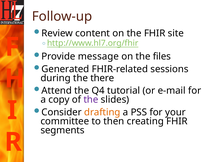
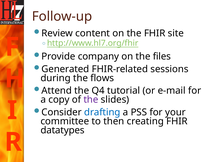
message: message -> company
there: there -> flows
drafting colour: orange -> blue
segments: segments -> datatypes
